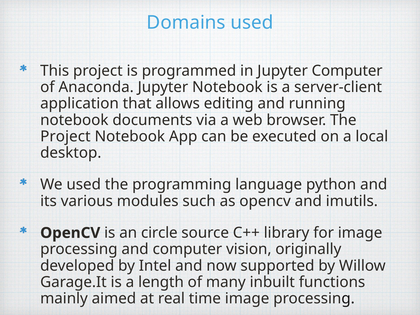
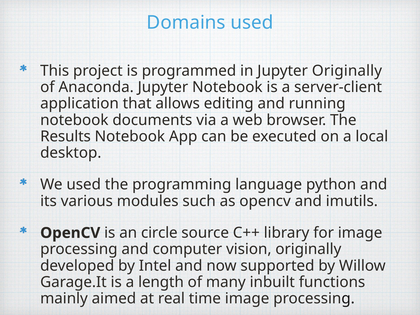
Jupyter Computer: Computer -> Originally
Project at (65, 136): Project -> Results
